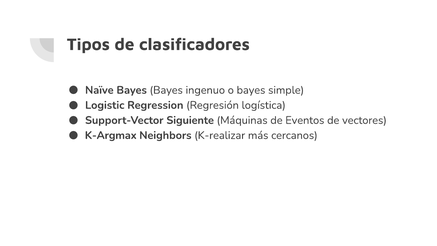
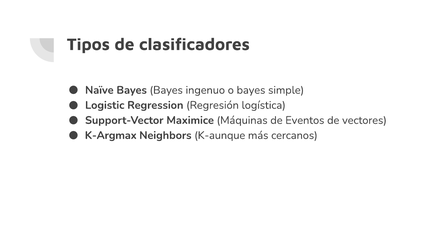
Siguiente: Siguiente -> Maximice
K-realizar: K-realizar -> K-aunque
